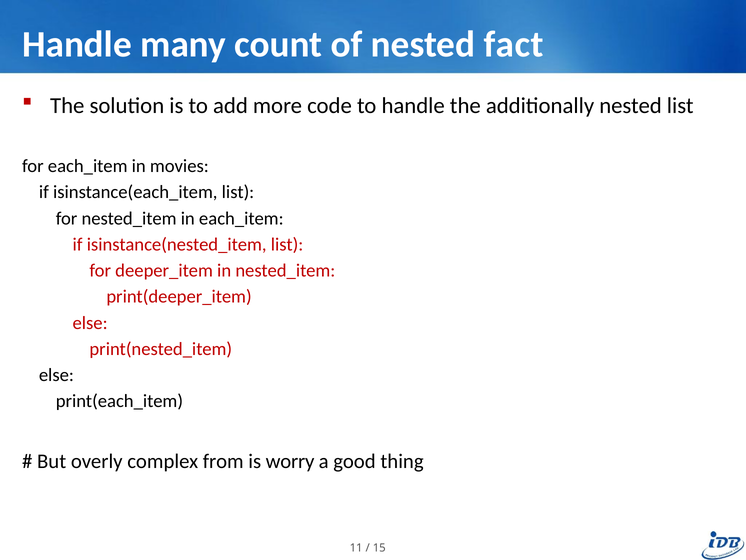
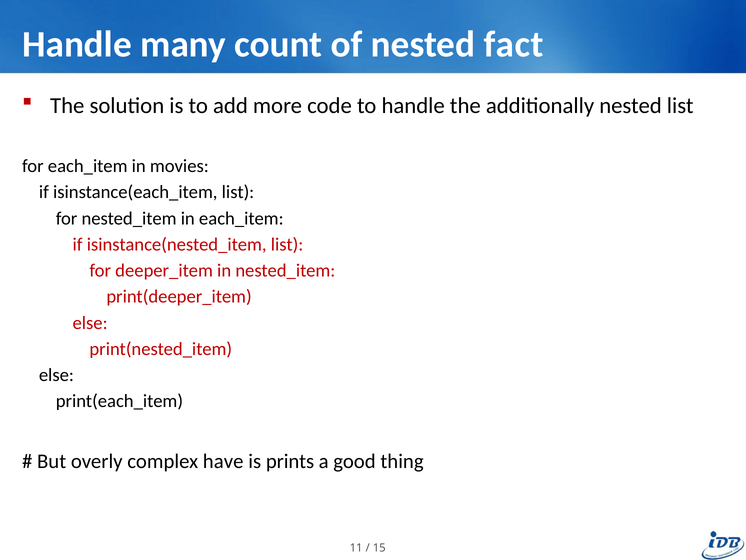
from: from -> have
worry: worry -> prints
